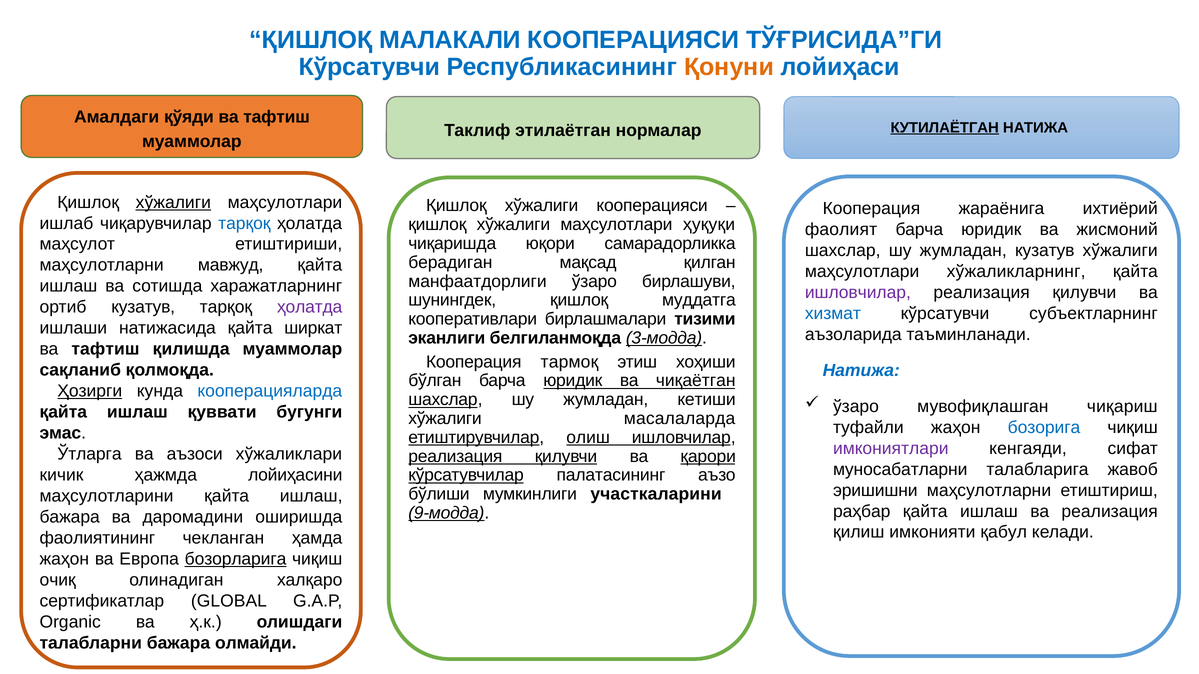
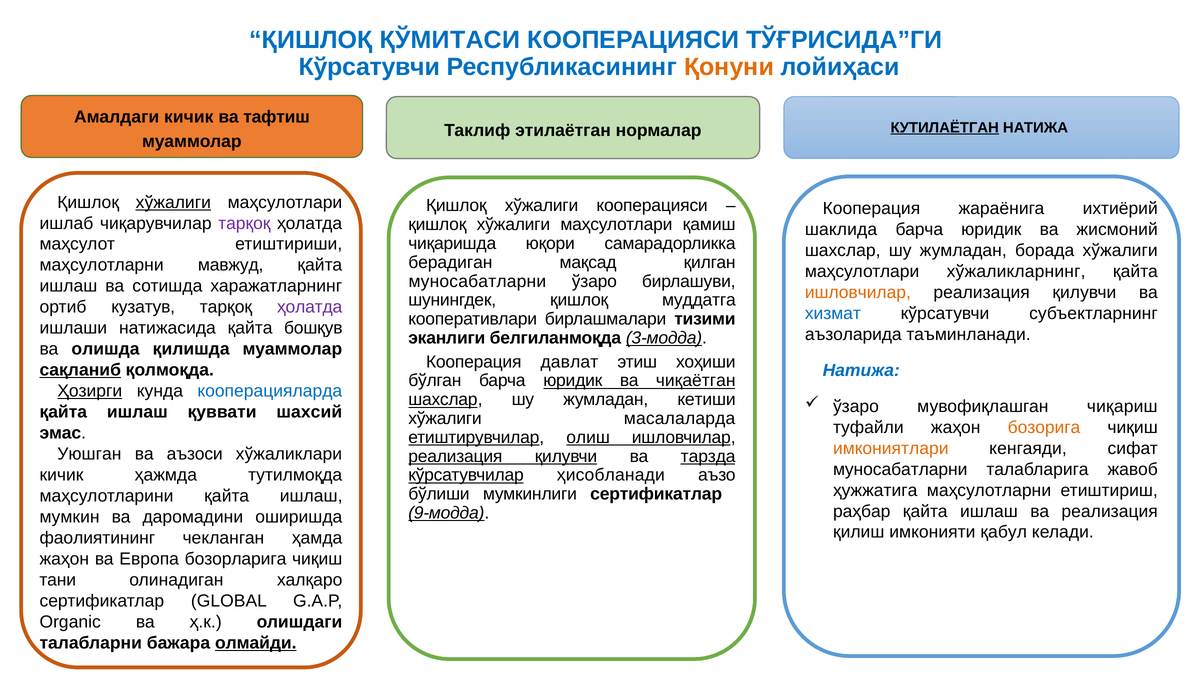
МАЛАКАЛИ: МАЛАКАЛИ -> ҚЎМИТАСИ
Амалдаги қўяди: қўяди -> кичик
тарқоқ at (244, 223) colour: blue -> purple
ҳуқуқи: ҳуқуқи -> қамиш
фаолият: фаолият -> шаклида
жумладан кузатув: кузатув -> борада
манфаатдорлиги at (477, 281): манфаатдорлиги -> муносабатларни
ишловчилар at (858, 293) colour: purple -> orange
ширкат: ширкат -> бошқув
тафтиш at (105, 349): тафтиш -> олишда
тармоқ: тармоқ -> давлат
сақланиб underline: none -> present
бугунги: бугунги -> шахсий
бозорига colour: blue -> orange
имкониятлари colour: purple -> orange
Ўтларга: Ўтларга -> Уюшган
қарори: қарори -> тарзда
лойиҳасини: лойиҳасини -> тутилмоқда
палатасининг: палатасининг -> ҳисобланади
эришишни: эришишни -> ҳужжатига
мумкинлиги участкаларини: участкаларини -> сертификатлар
бажара at (70, 517): бажара -> мумкин
бозорларига underline: present -> none
очиқ: очиқ -> тани
олмайди underline: none -> present
